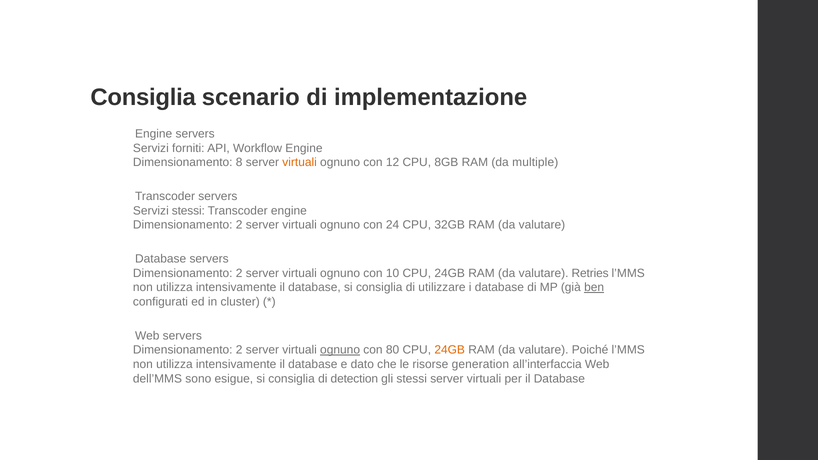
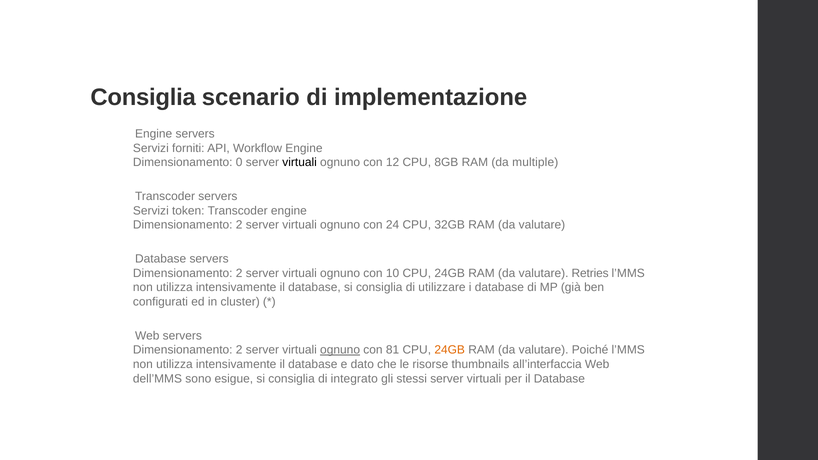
8: 8 -> 0
virtuali at (300, 162) colour: orange -> black
Servizi stessi: stessi -> token
ben underline: present -> none
80: 80 -> 81
generation: generation -> thumbnails
detection: detection -> integrato
